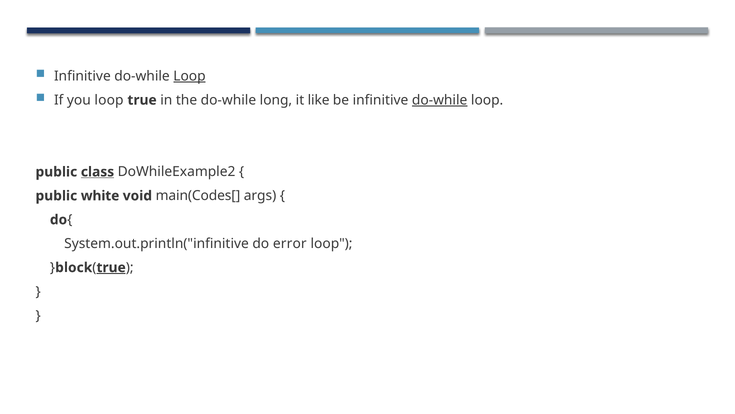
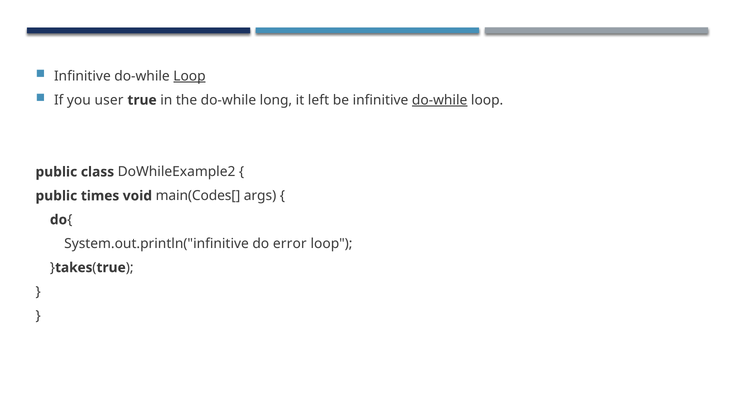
you loop: loop -> user
like: like -> left
class underline: present -> none
white: white -> times
block: block -> takes
true at (111, 267) underline: present -> none
